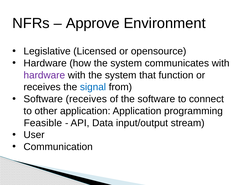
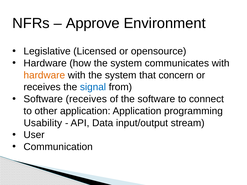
hardware at (44, 75) colour: purple -> orange
function: function -> concern
Feasible: Feasible -> Usability
